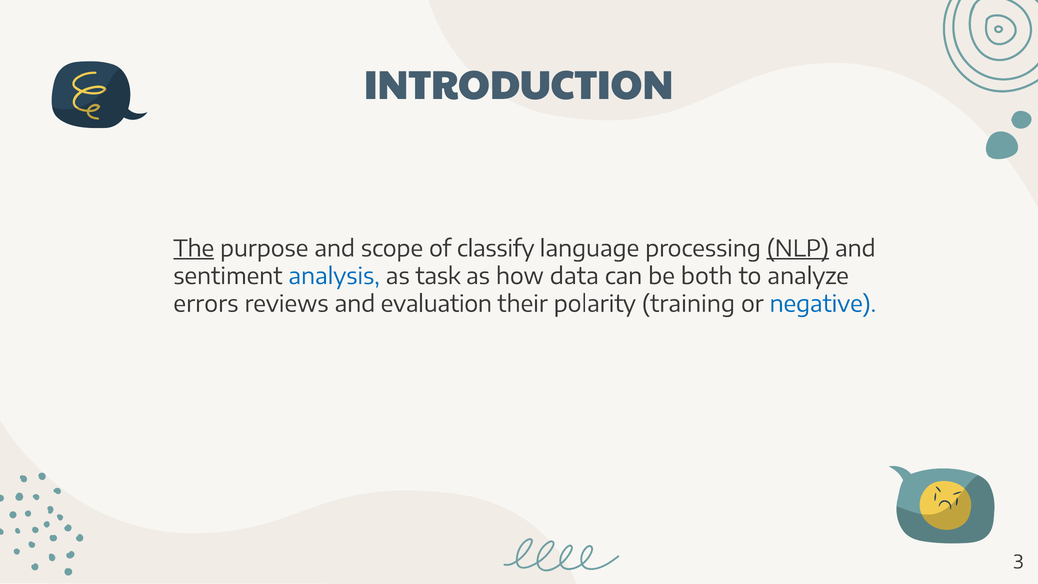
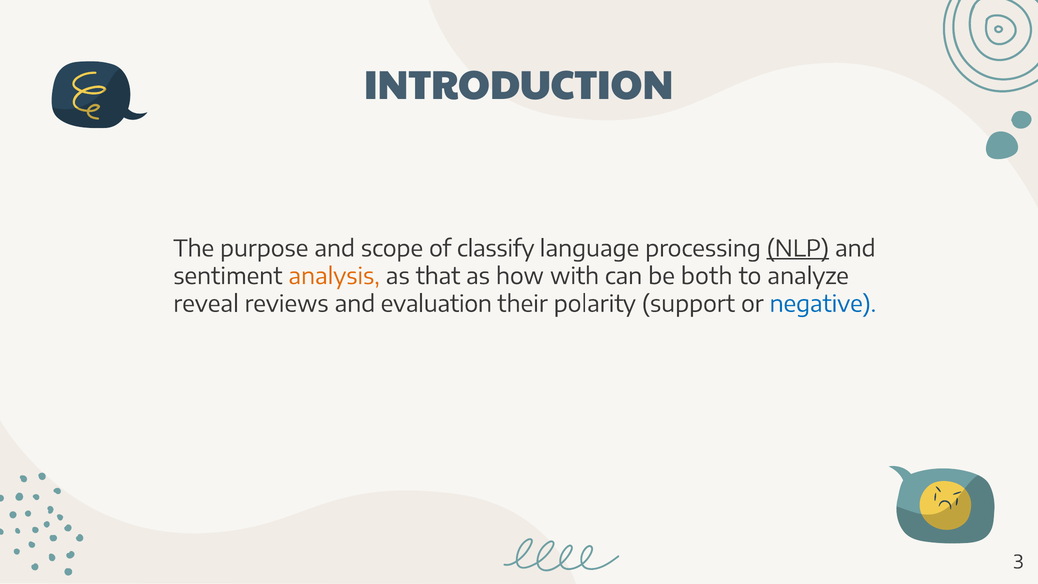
The underline: present -> none
analysis colour: blue -> orange
task: task -> that
data: data -> with
errors: errors -> reveal
training: training -> support
